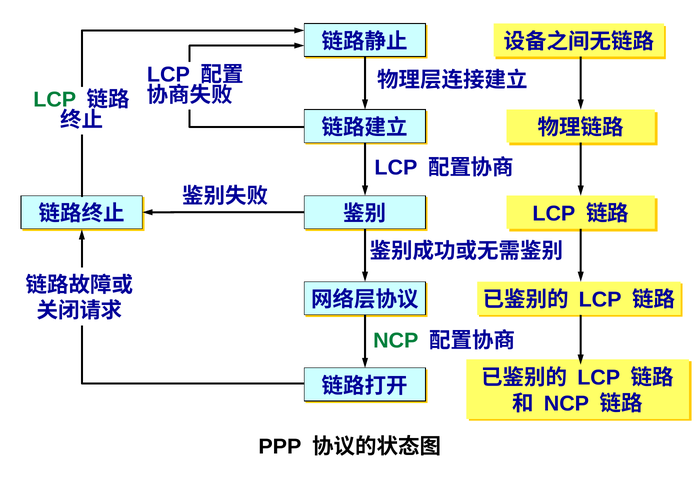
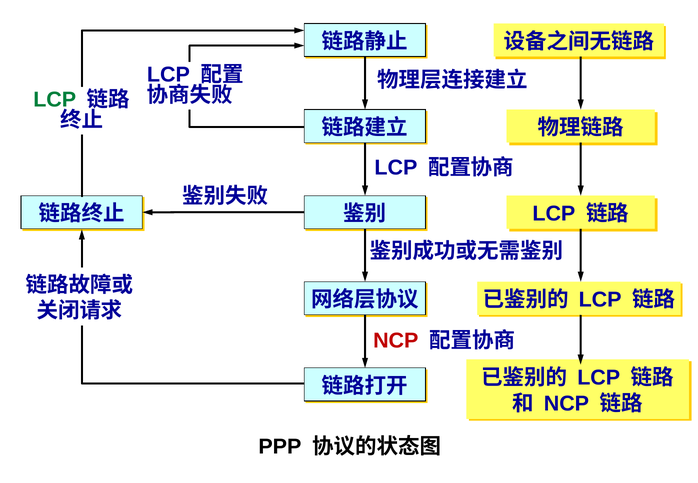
NCP at (396, 341) colour: green -> red
